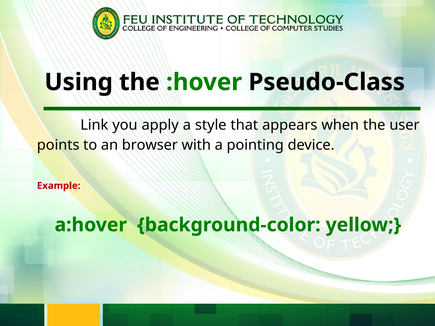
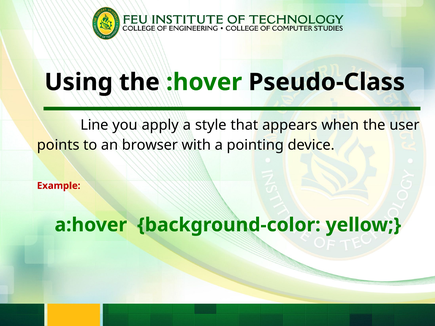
Link: Link -> Line
